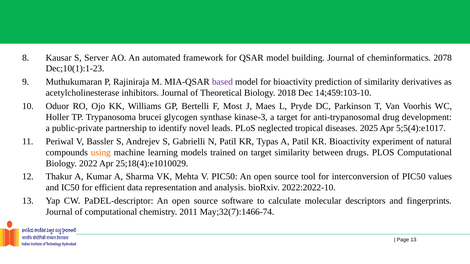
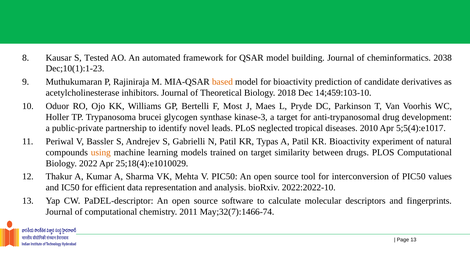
Server: Server -> Tested
2078: 2078 -> 2038
based colour: purple -> orange
of similarity: similarity -> candidate
2025: 2025 -> 2010
